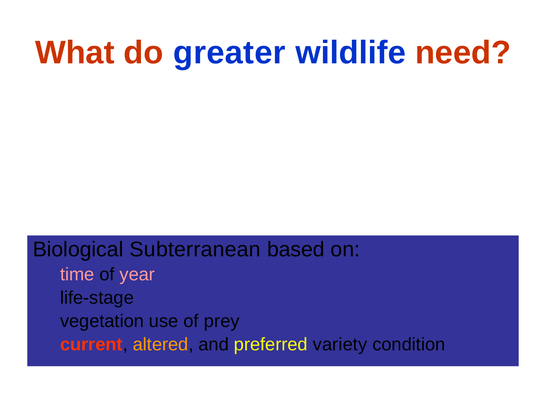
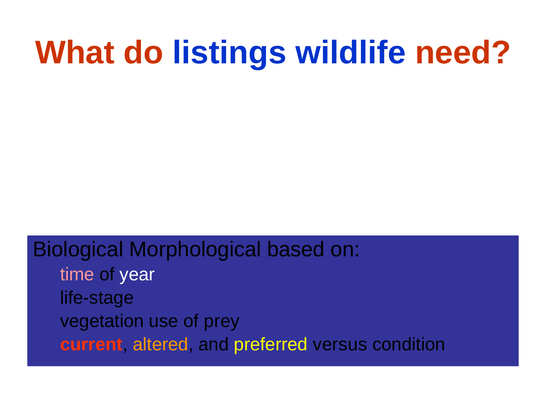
greater: greater -> listings
Subterranean: Subterranean -> Morphological
year colour: pink -> white
variety: variety -> versus
